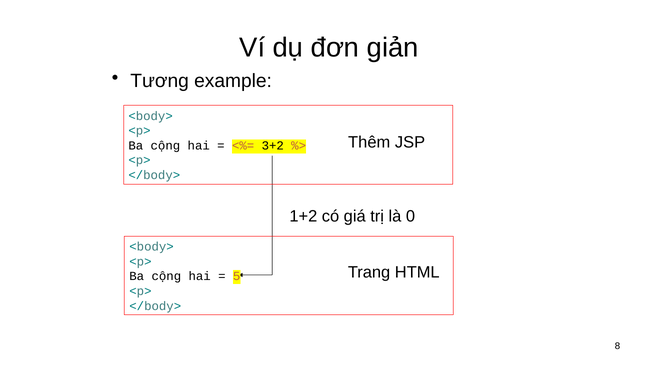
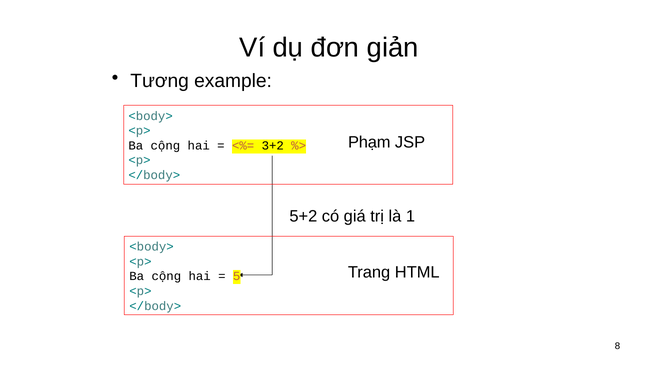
Thêm: Thêm -> Phạm
1+2: 1+2 -> 5+2
0: 0 -> 1
